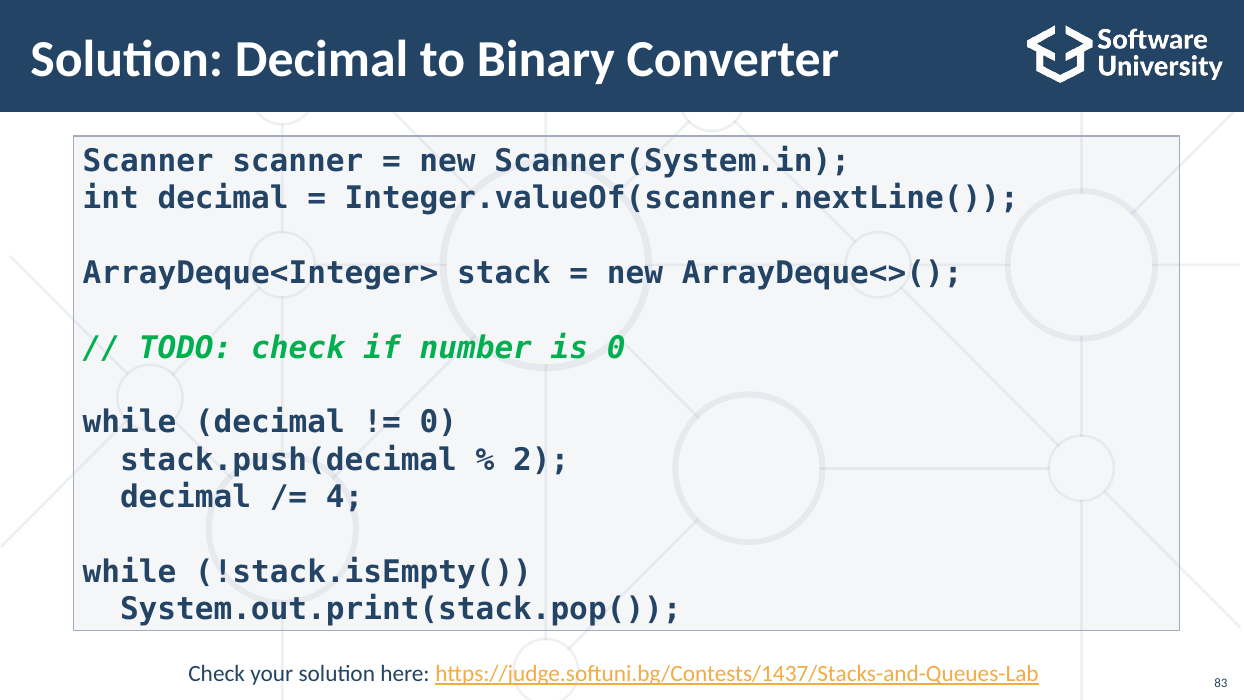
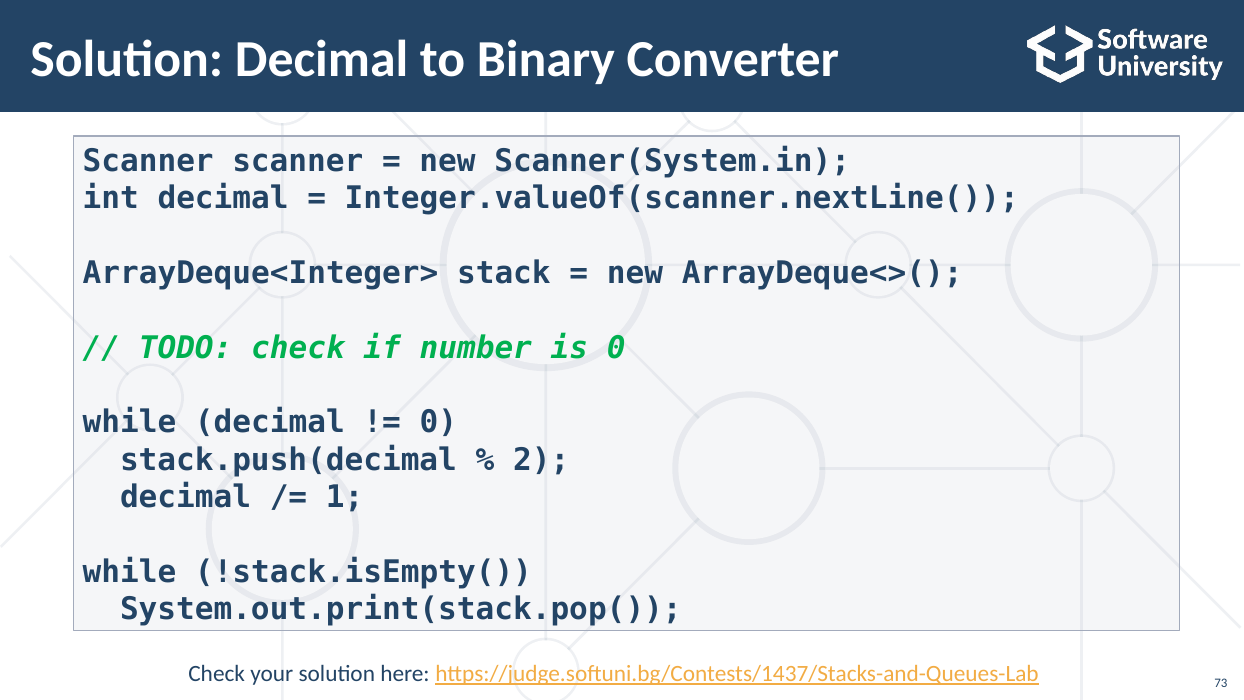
4: 4 -> 1
83: 83 -> 73
